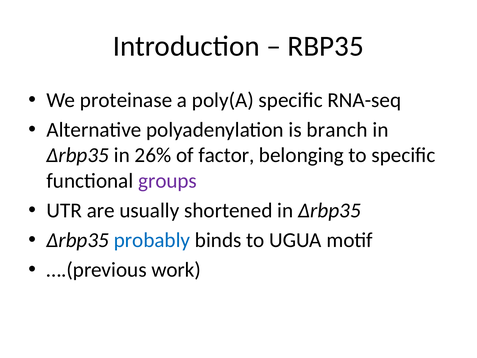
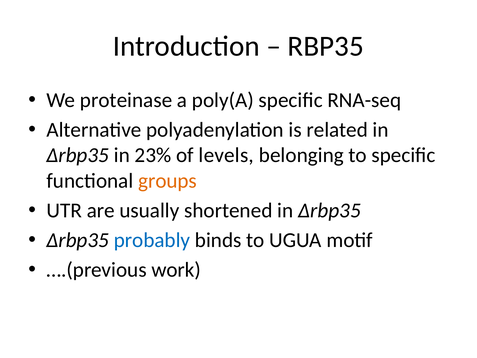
branch: branch -> related
26%: 26% -> 23%
factor: factor -> levels
groups colour: purple -> orange
